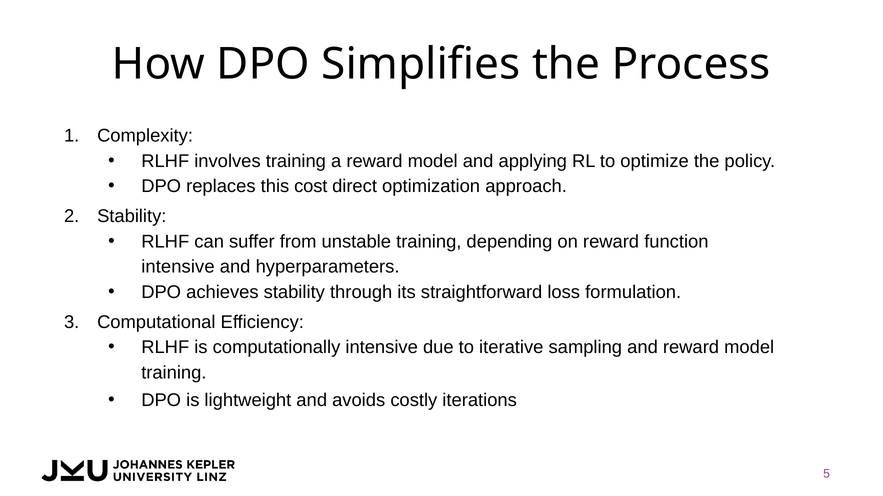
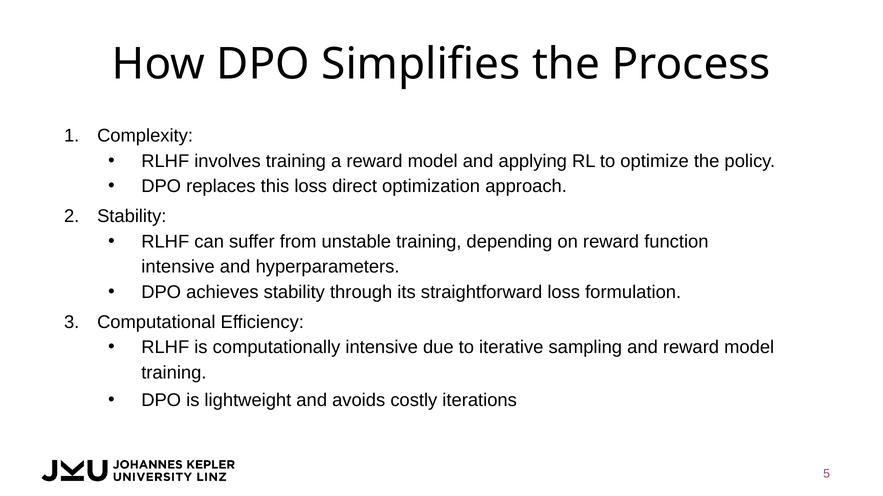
this cost: cost -> loss
